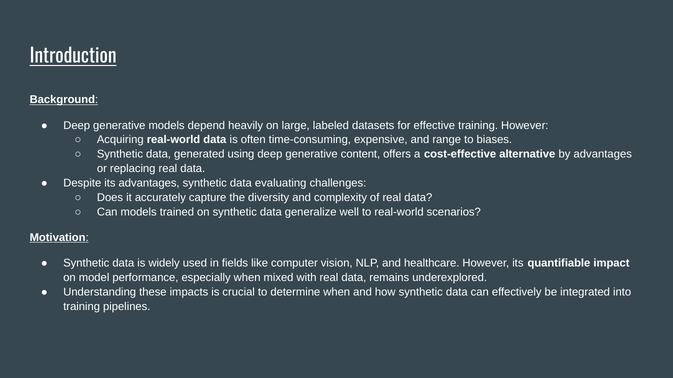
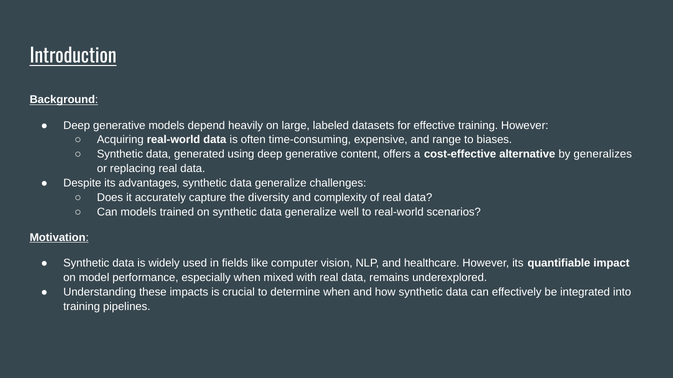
by advantages: advantages -> generalizes
advantages synthetic data evaluating: evaluating -> generalize
